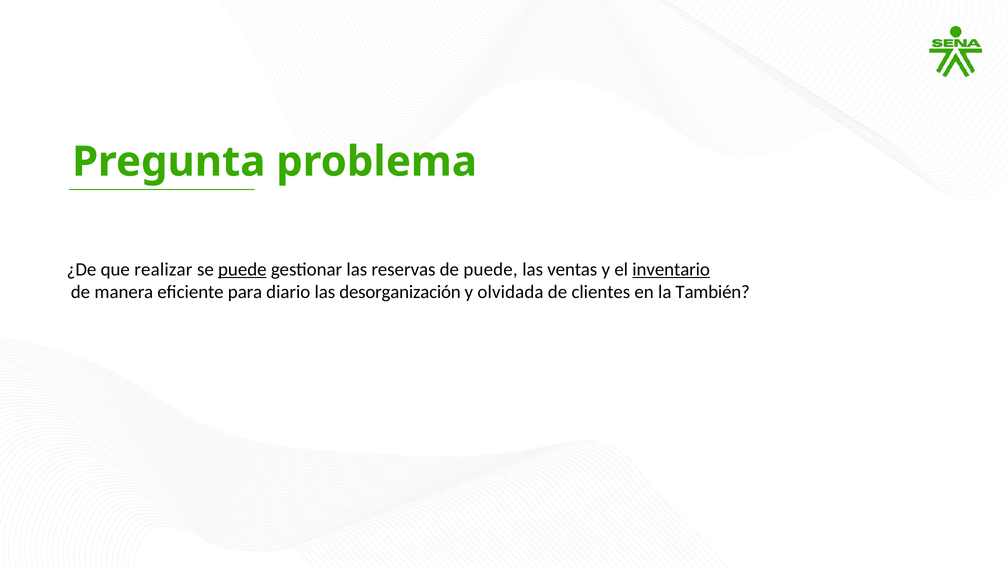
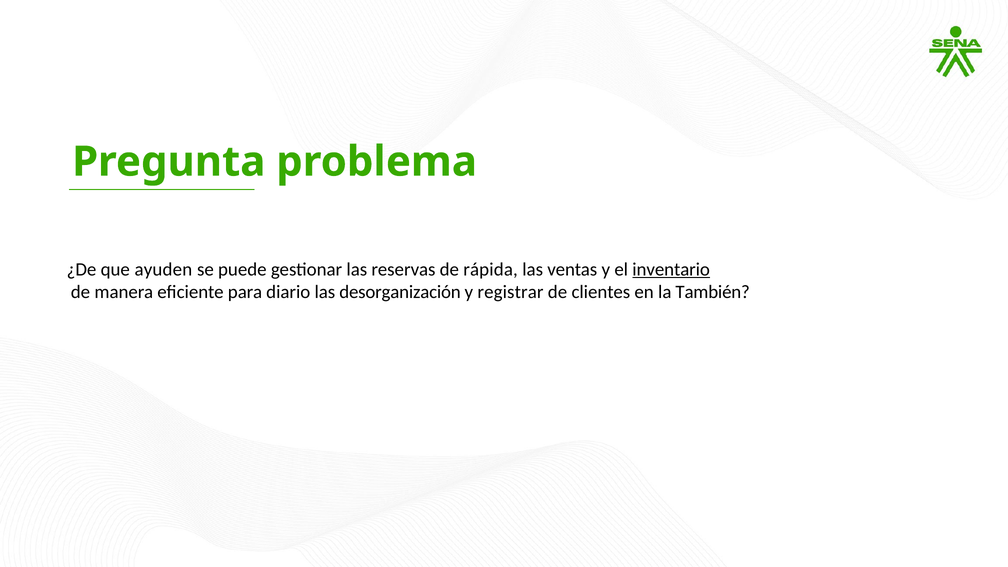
realizar: realizar -> ayuden
puede at (242, 269) underline: present -> none
de puede: puede -> rápida
olvidada: olvidada -> registrar
